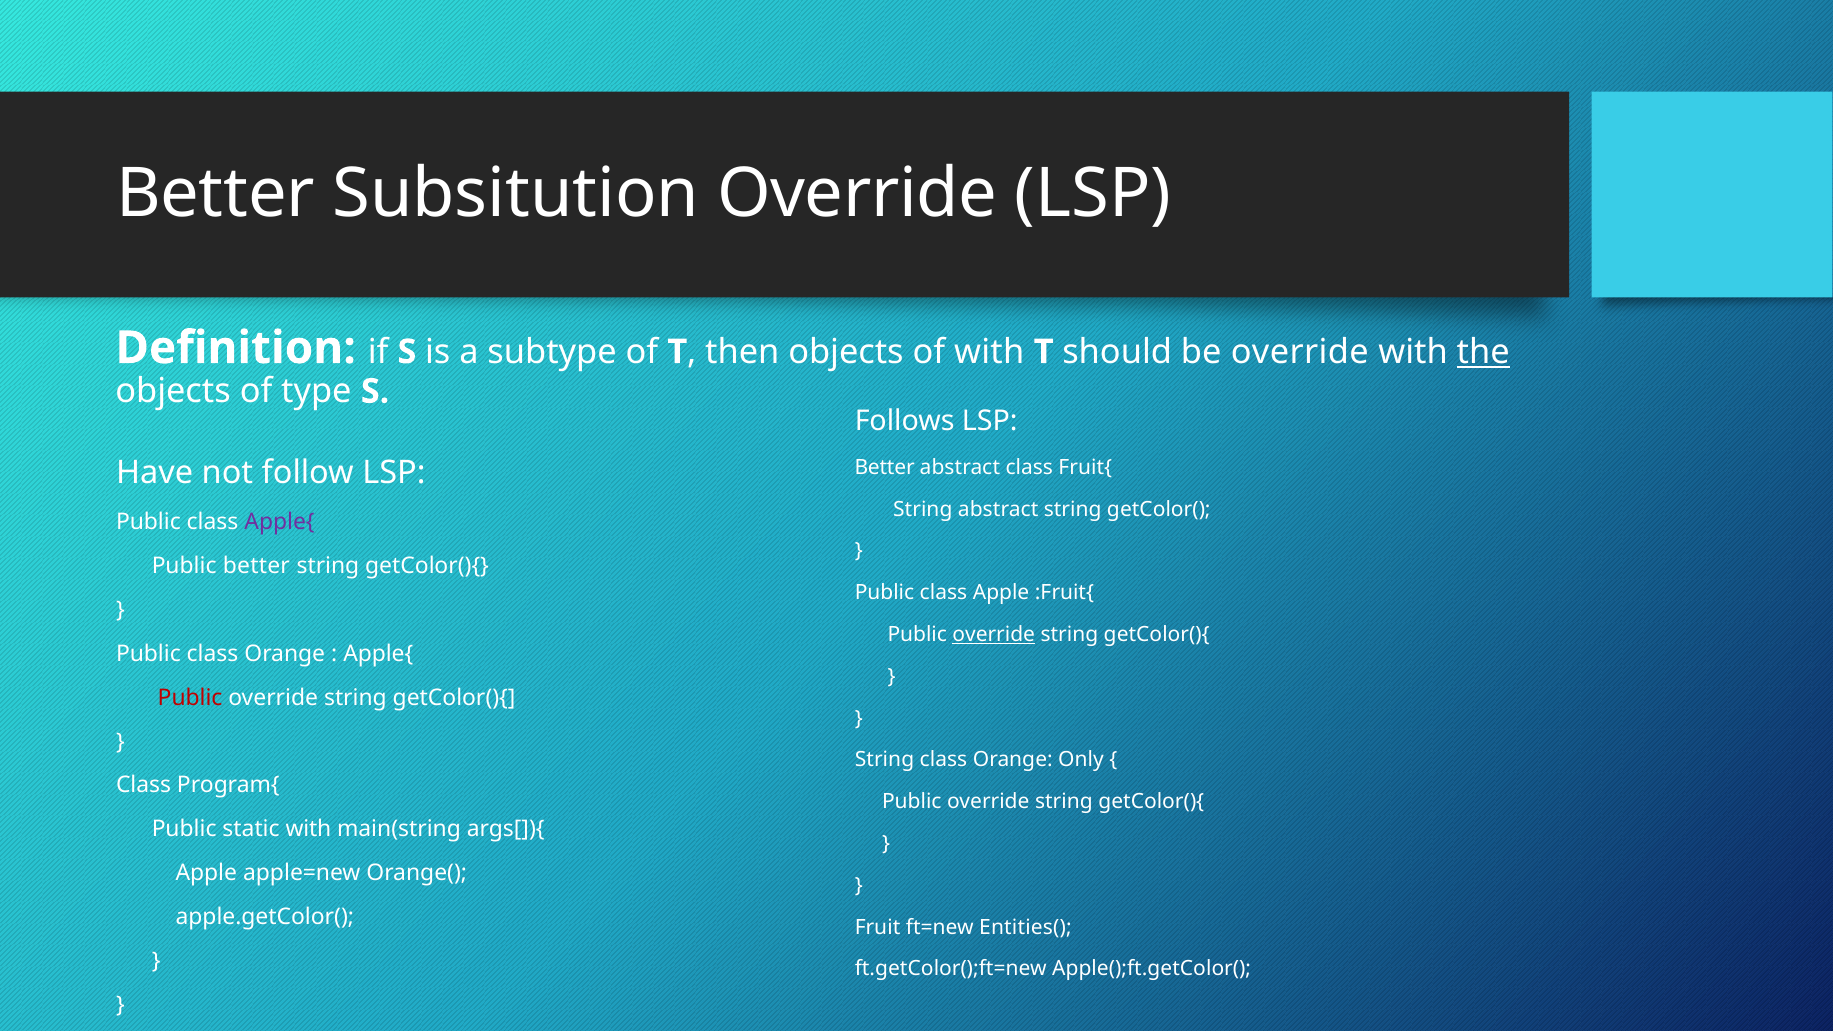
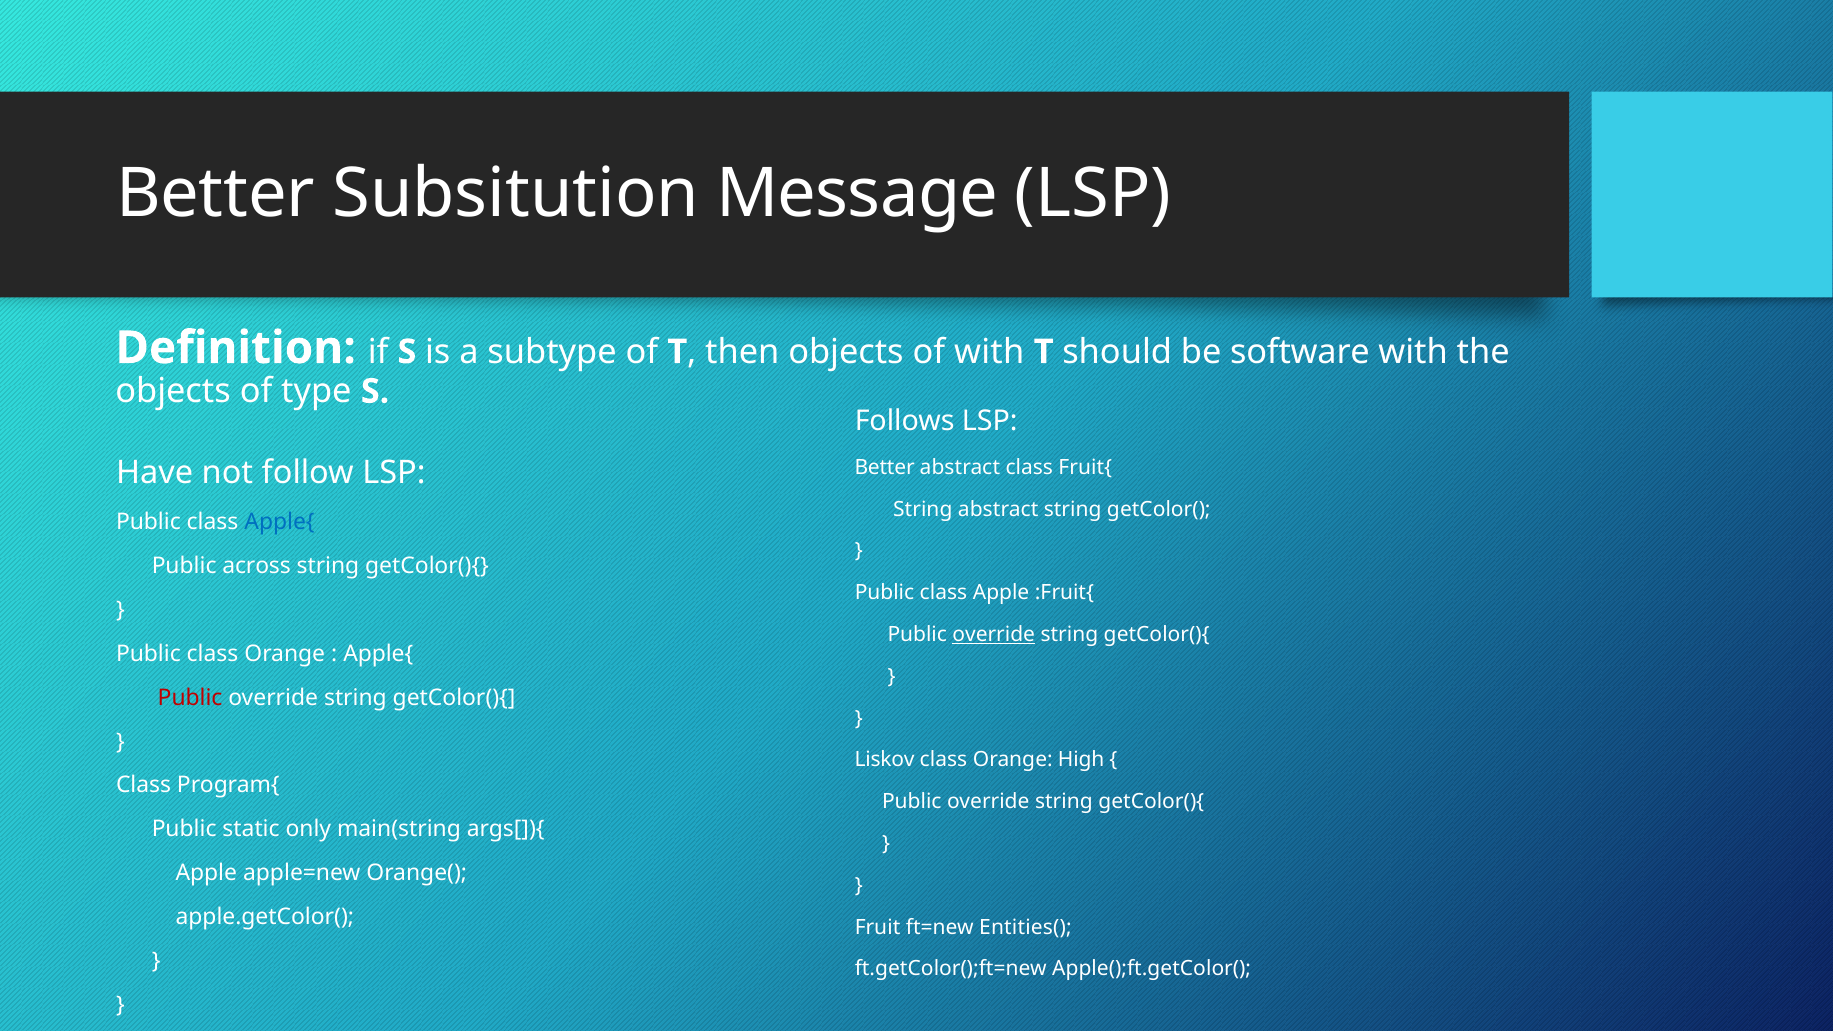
Subsitution Override: Override -> Message
be override: override -> software
the underline: present -> none
Apple{ at (280, 522) colour: purple -> blue
Public better: better -> across
String at (884, 760): String -> Liskov
Only: Only -> High
static with: with -> only
